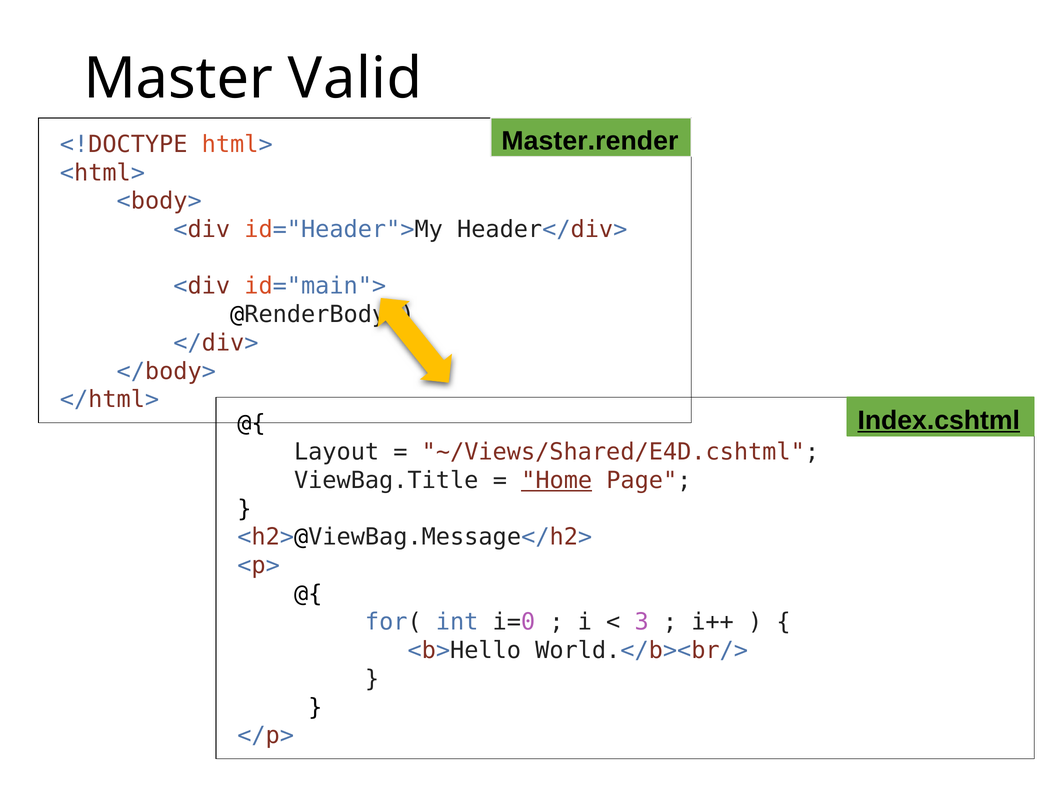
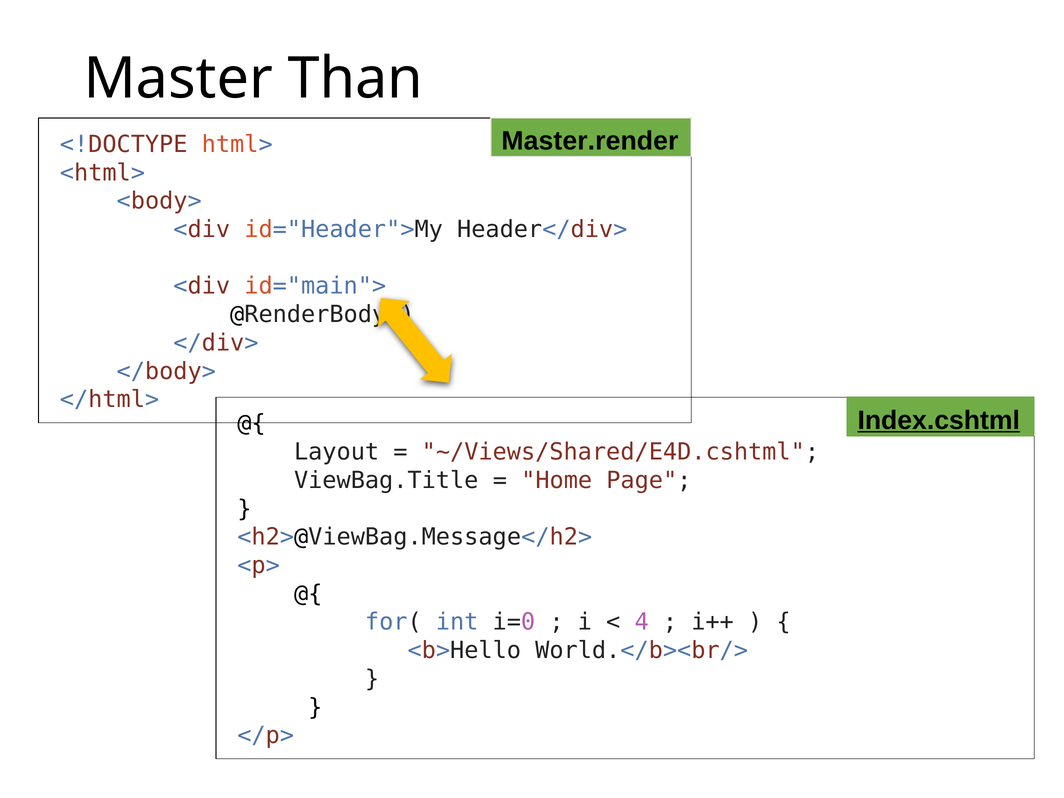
Valid: Valid -> Than
Home underline: present -> none
3: 3 -> 4
